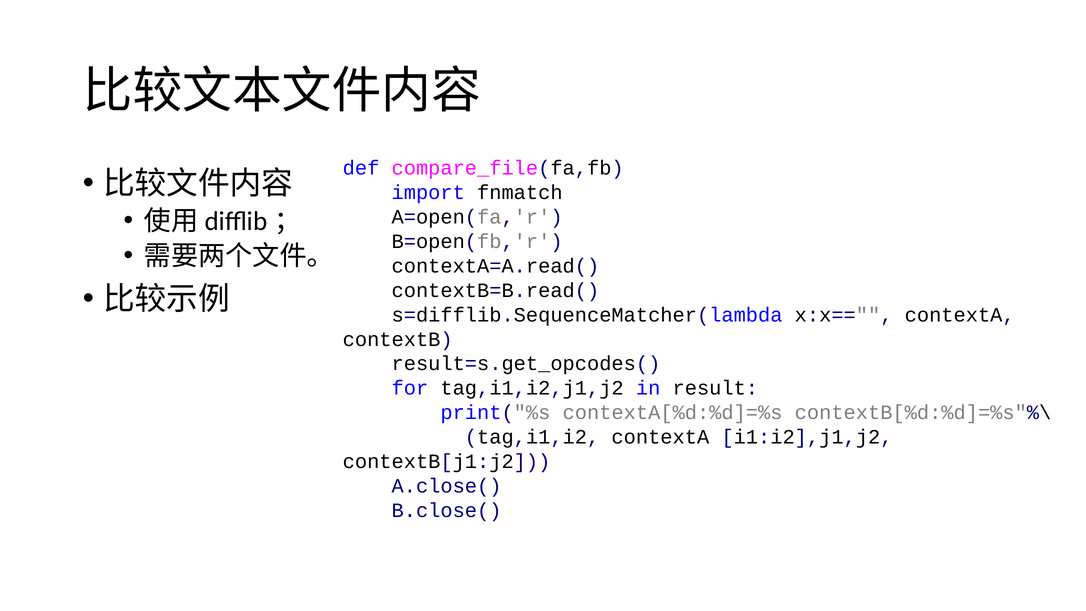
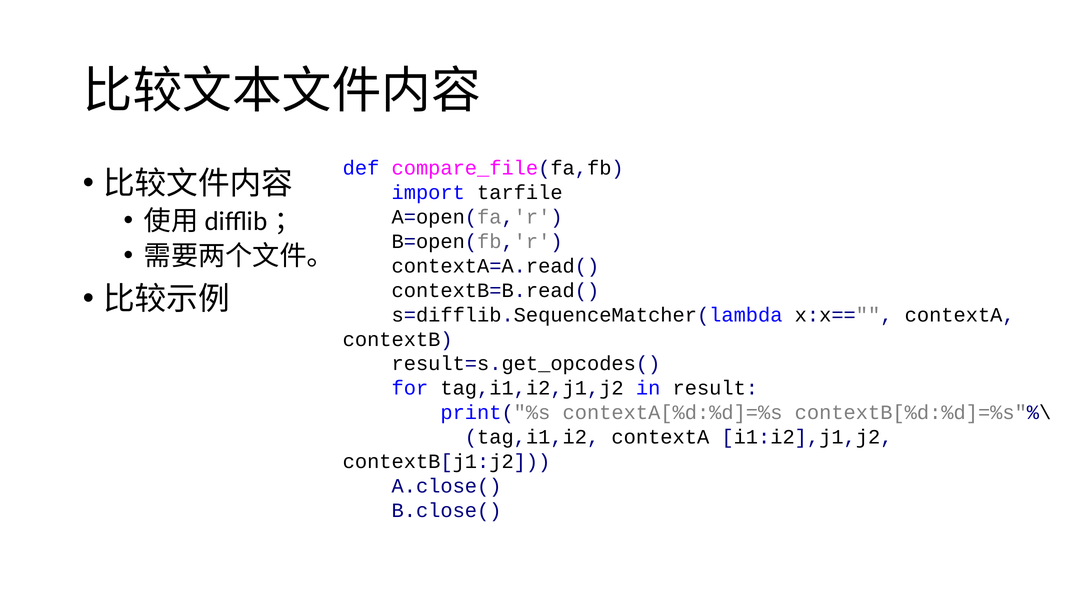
fnmatch: fnmatch -> tarfile
